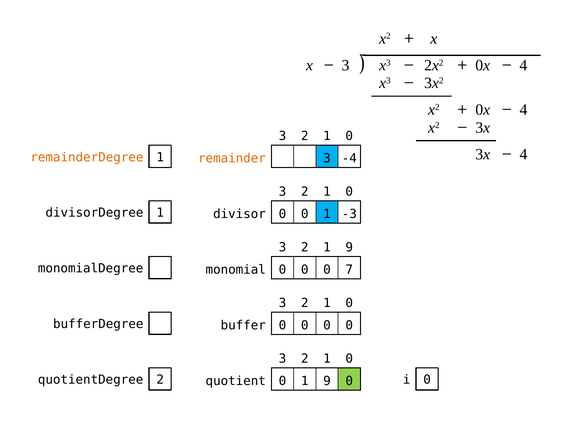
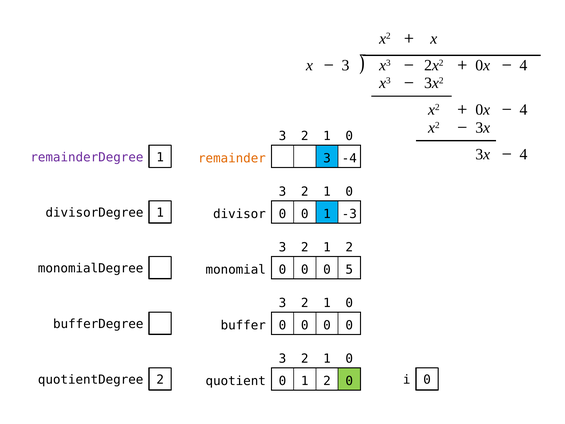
remainderDegree colour: orange -> purple
2 1 9: 9 -> 2
7: 7 -> 5
0 1 9: 9 -> 2
